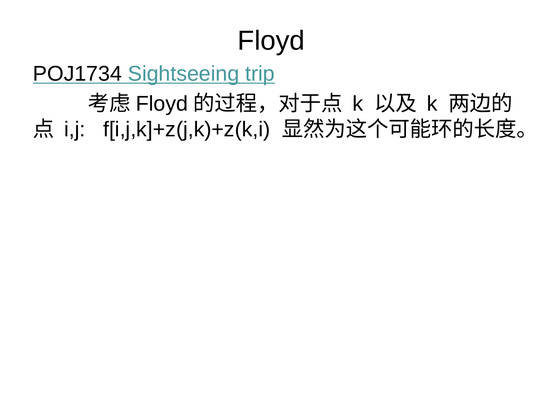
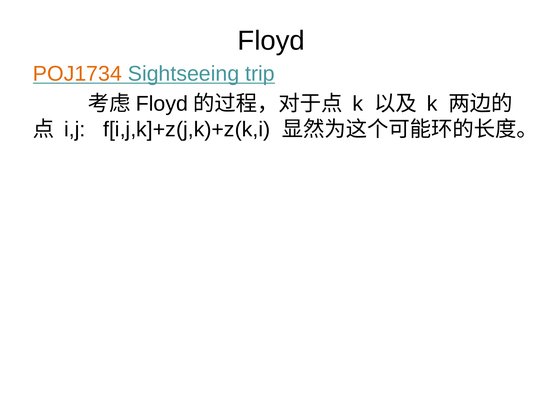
POJ1734 colour: black -> orange
